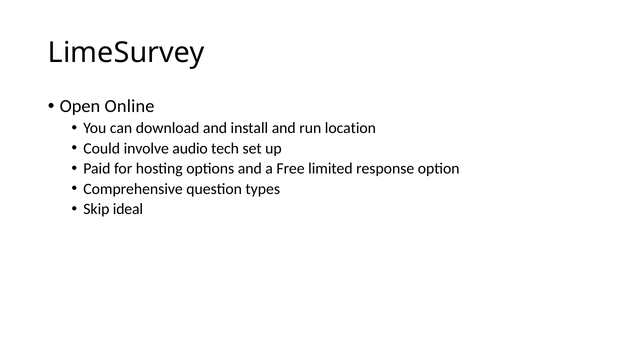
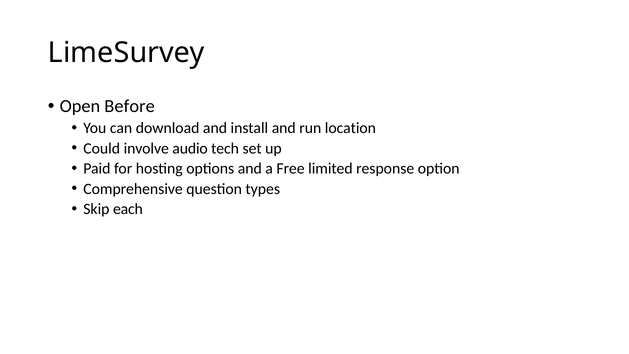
Online: Online -> Before
ideal: ideal -> each
